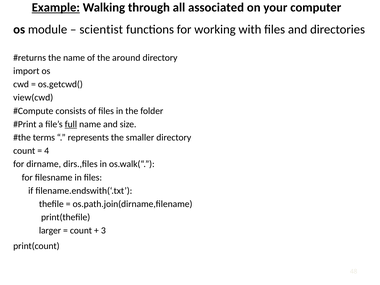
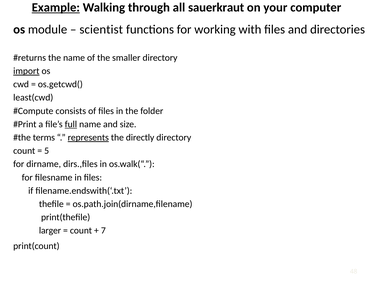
associated: associated -> sauerkraut
around: around -> smaller
import underline: none -> present
view(cwd: view(cwd -> least(cwd
represents underline: none -> present
smaller: smaller -> directly
4: 4 -> 5
3: 3 -> 7
